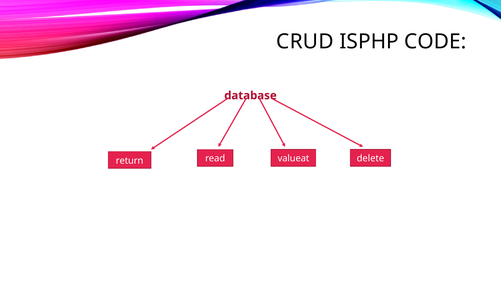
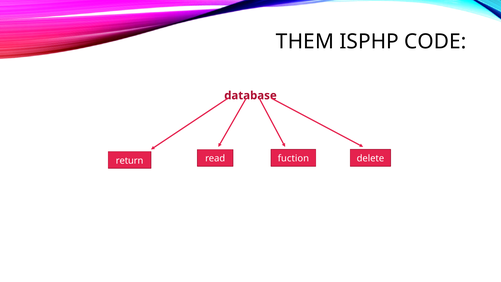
CRUD: CRUD -> THEM
valueat: valueat -> fuction
